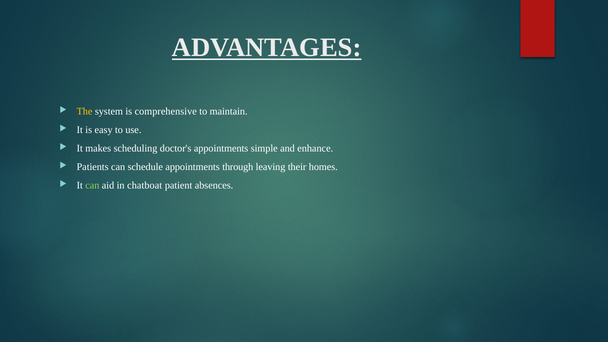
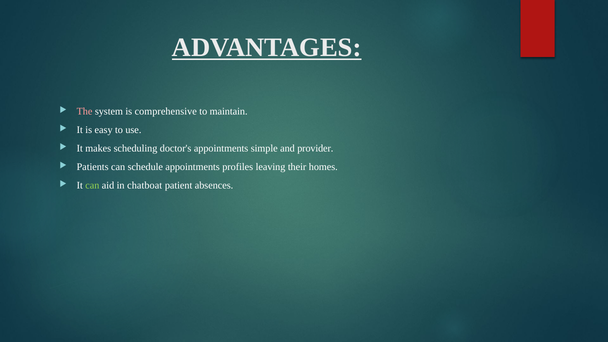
The colour: yellow -> pink
enhance: enhance -> provider
through: through -> profiles
